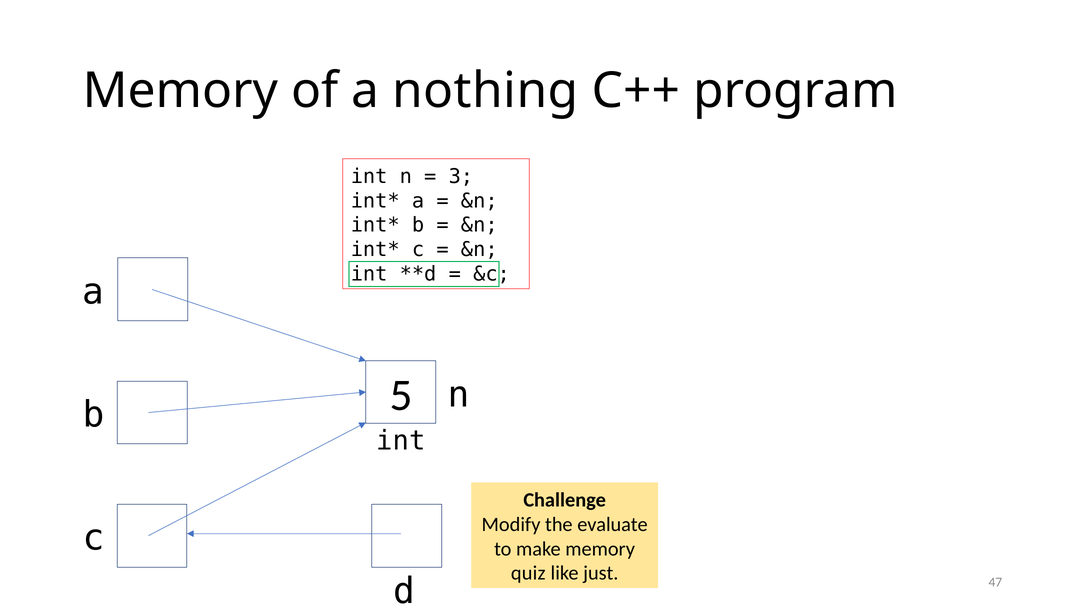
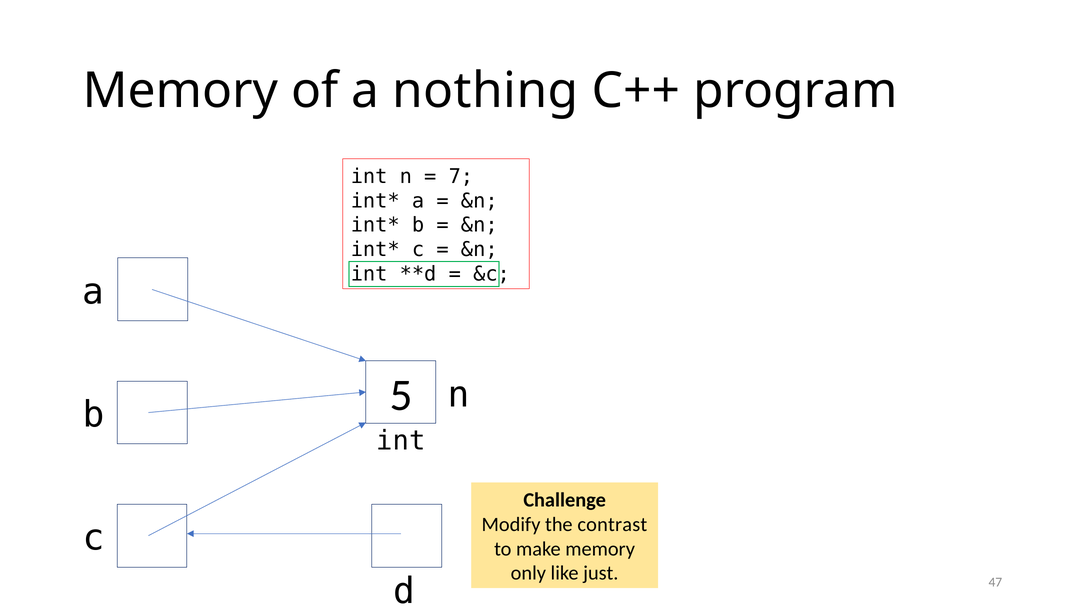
3: 3 -> 7
evaluate: evaluate -> contrast
quiz: quiz -> only
